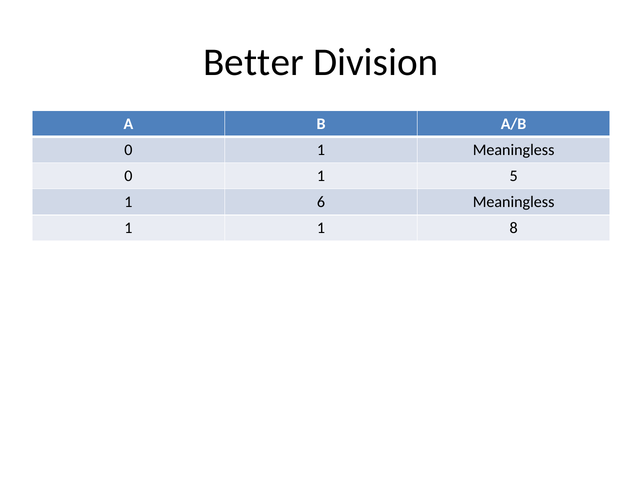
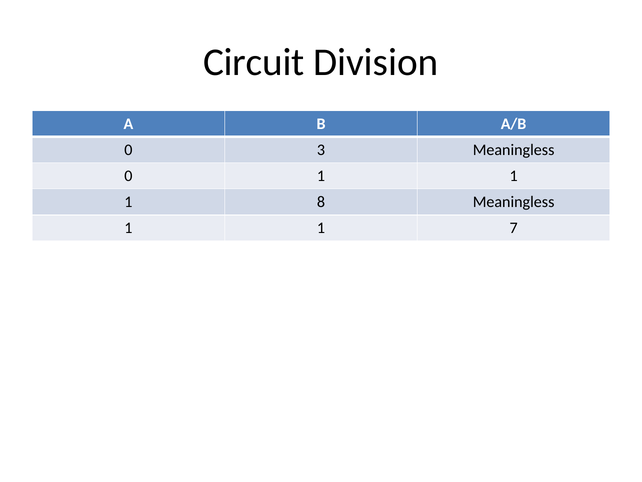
Better: Better -> Circuit
1 at (321, 150): 1 -> 3
0 1 5: 5 -> 1
6: 6 -> 8
8: 8 -> 7
